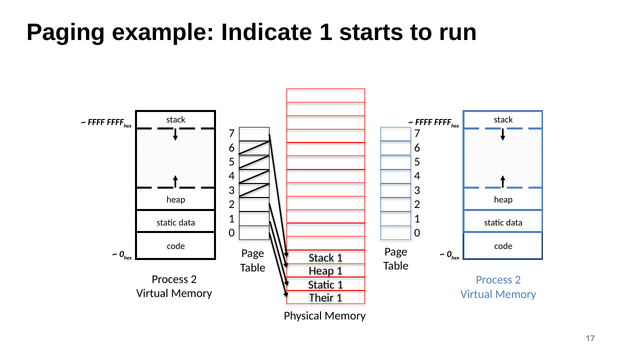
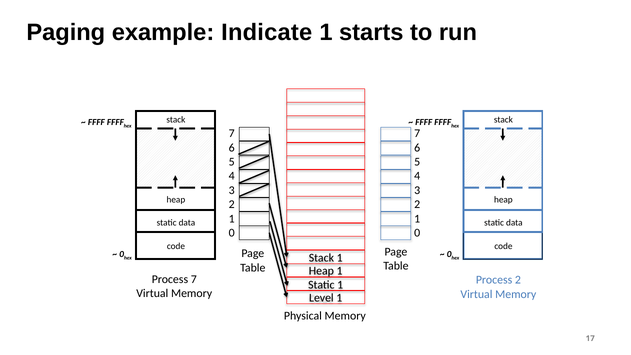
2 at (194, 279): 2 -> 7
Their: Their -> Level
